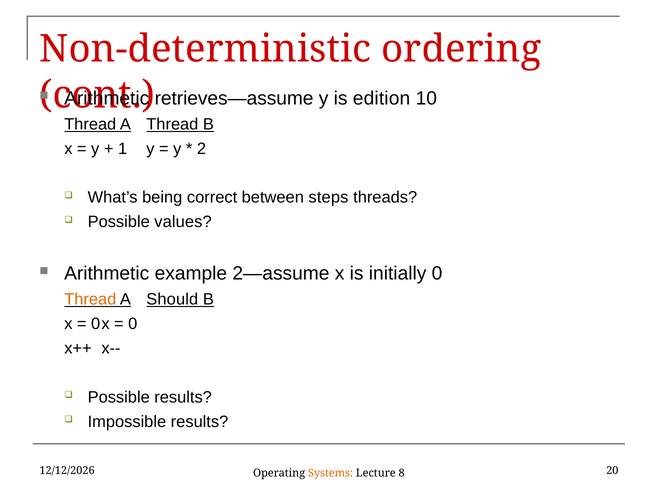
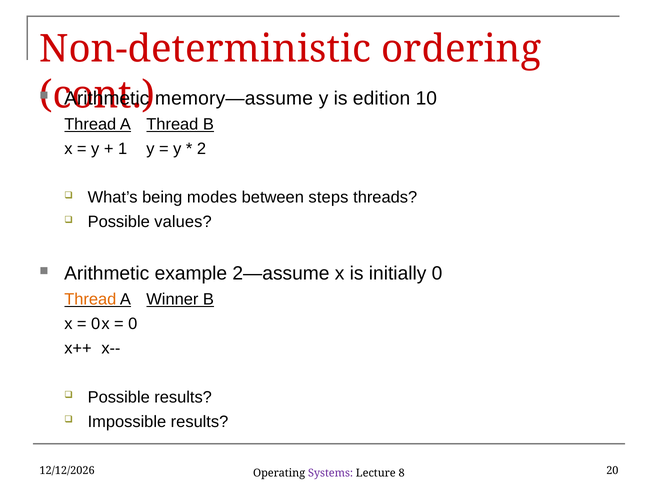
retrieves—assume: retrieves—assume -> memory—assume
correct: correct -> modes
Should: Should -> Winner
Systems colour: orange -> purple
